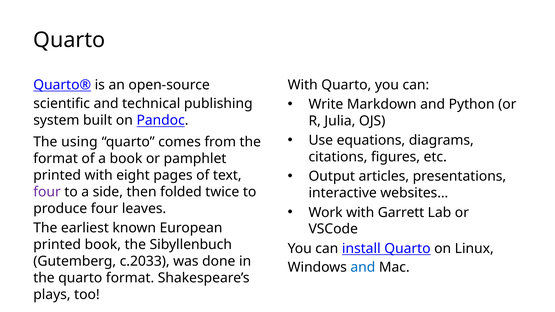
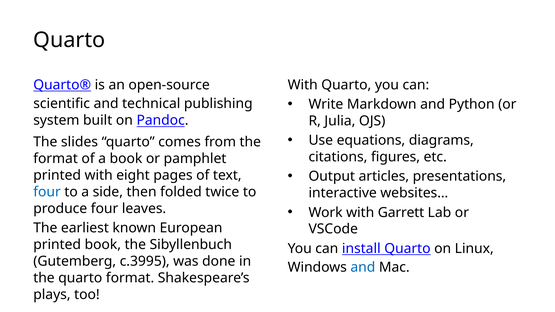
using: using -> slides
four at (47, 192) colour: purple -> blue
c.2033: c.2033 -> c.3995
